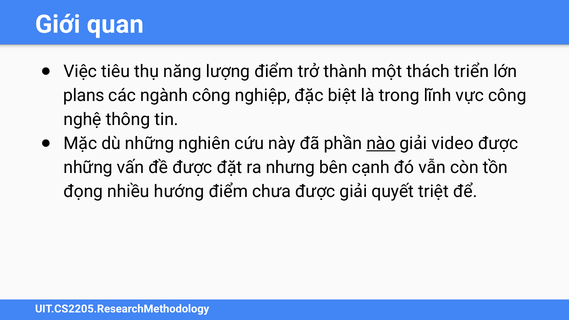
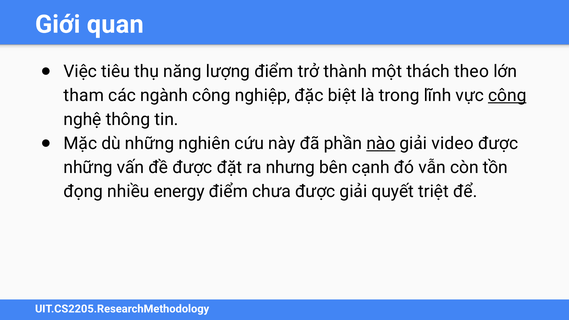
triển: triển -> theo
plans: plans -> tham
công at (507, 95) underline: none -> present
hướng: hướng -> energy
